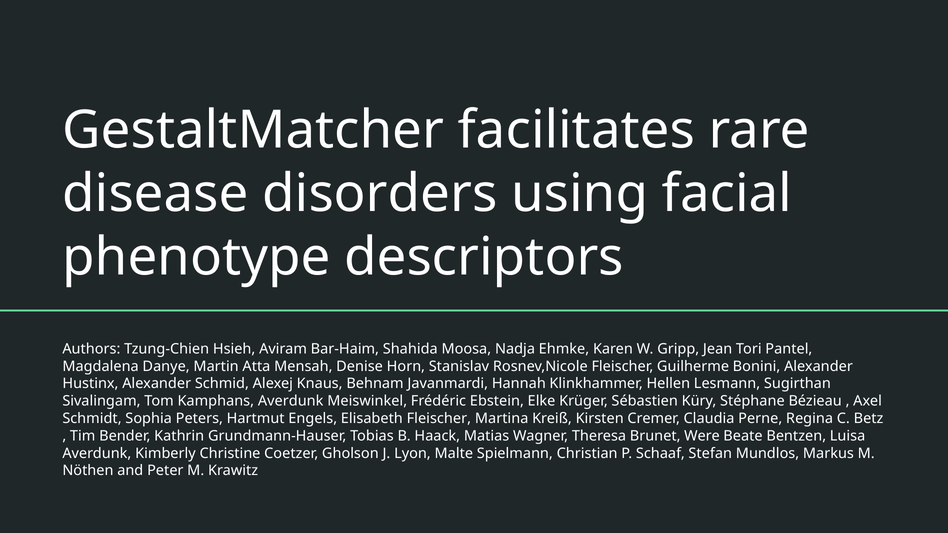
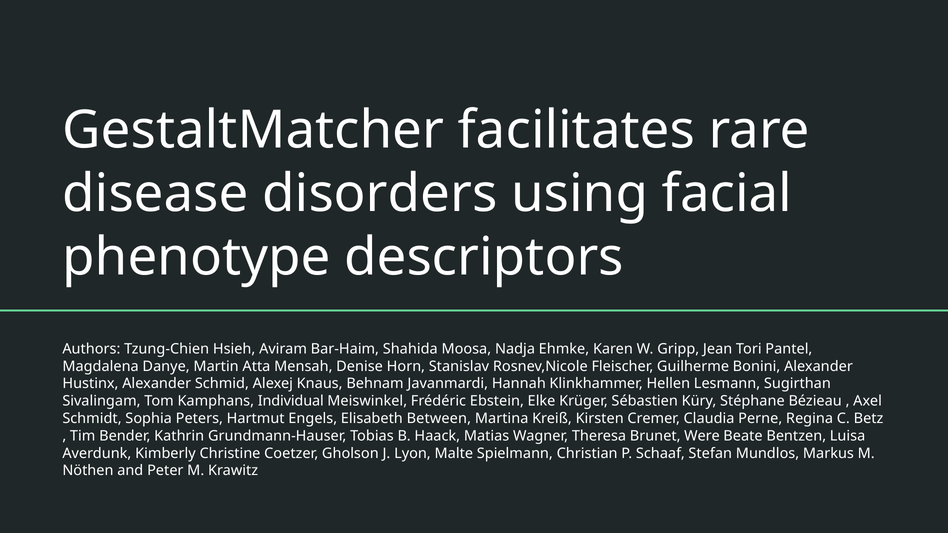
Kamphans Averdunk: Averdunk -> Individual
Elisabeth Fleischer: Fleischer -> Between
